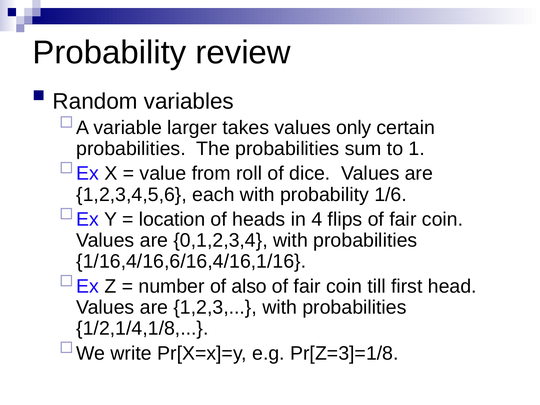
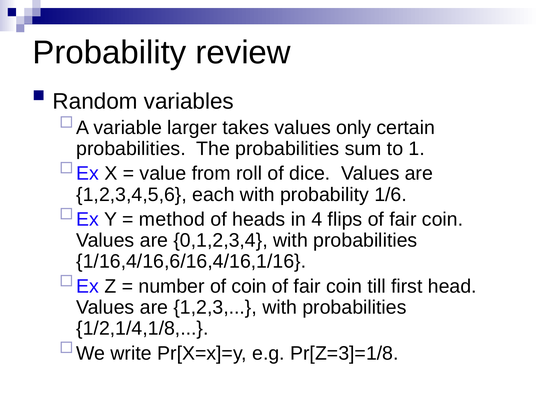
location: location -> method
of also: also -> coin
